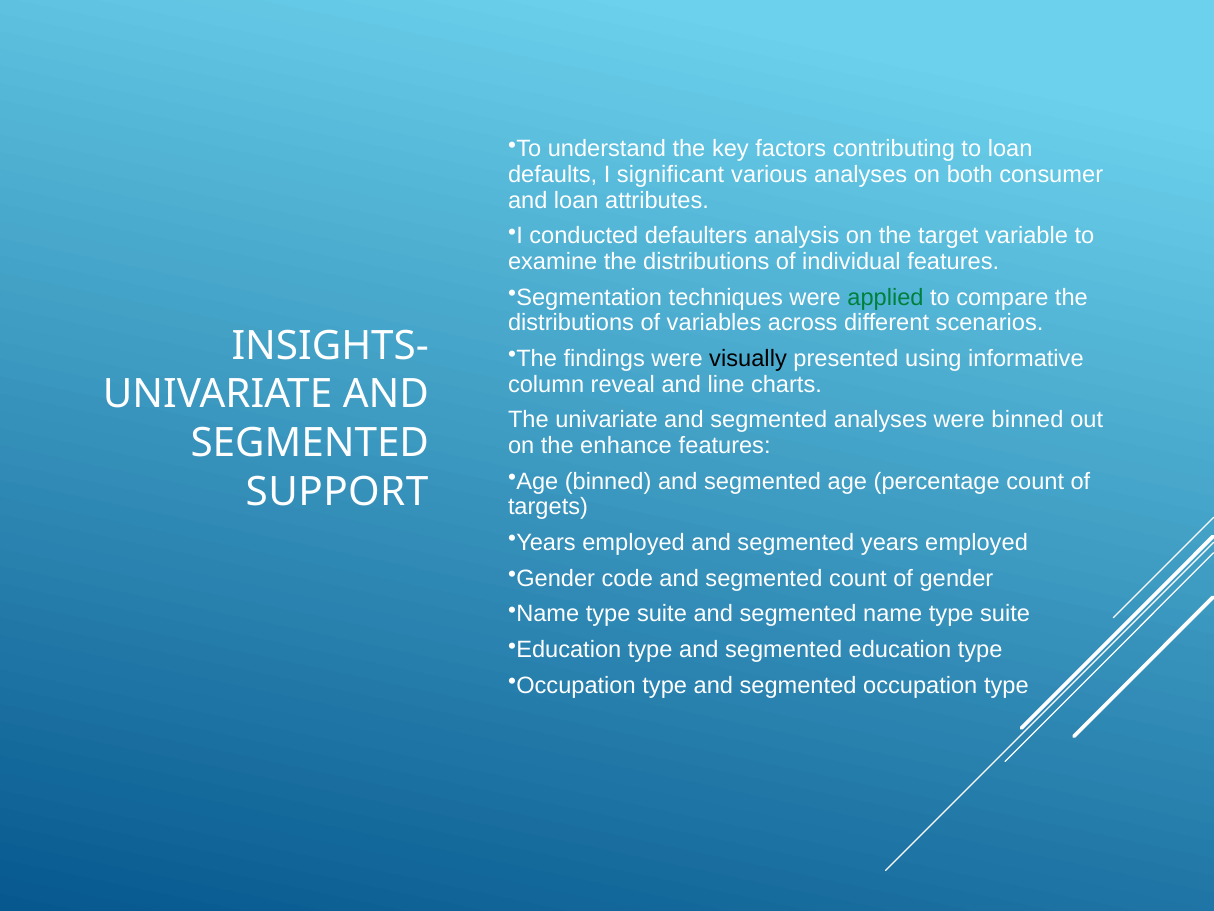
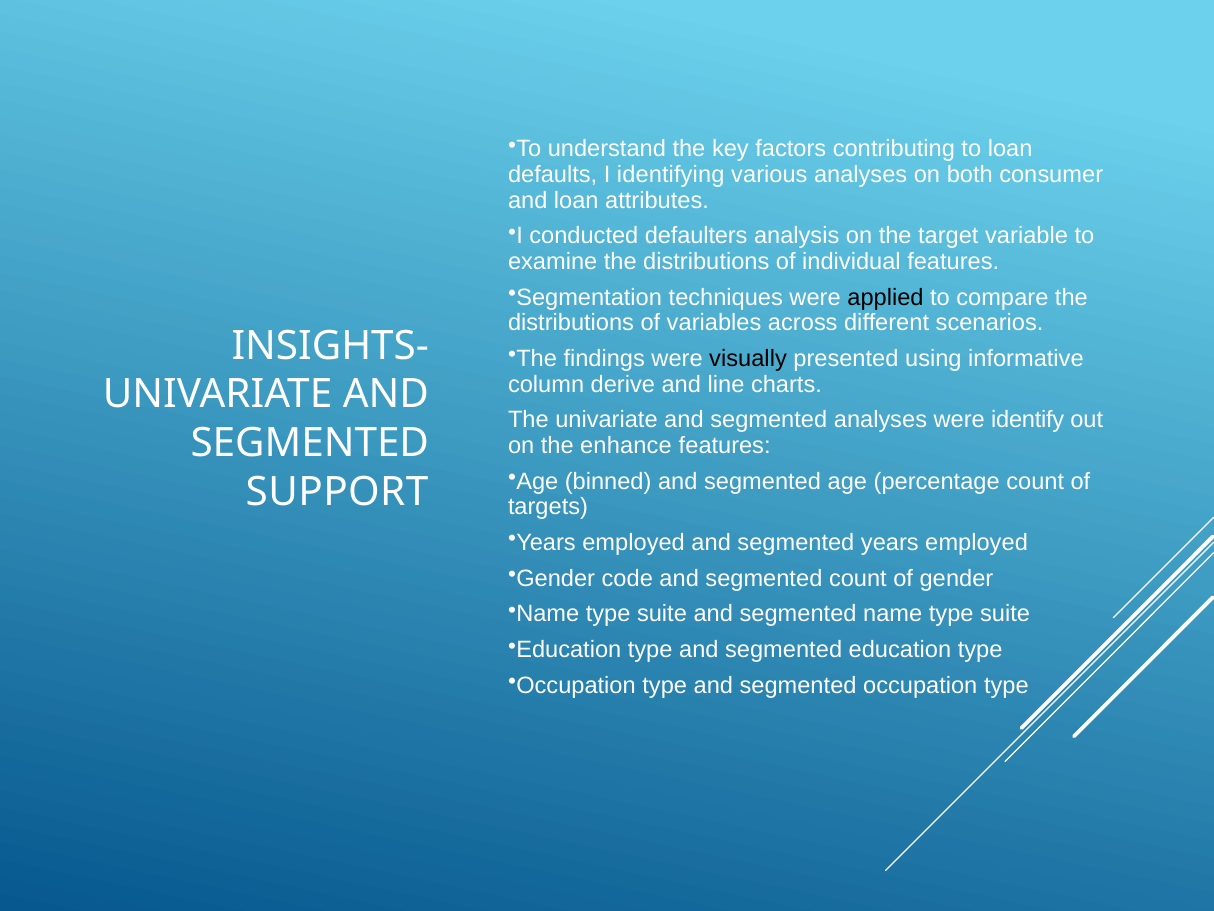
significant: significant -> identifying
applied colour: green -> black
reveal: reveal -> derive
were binned: binned -> identify
